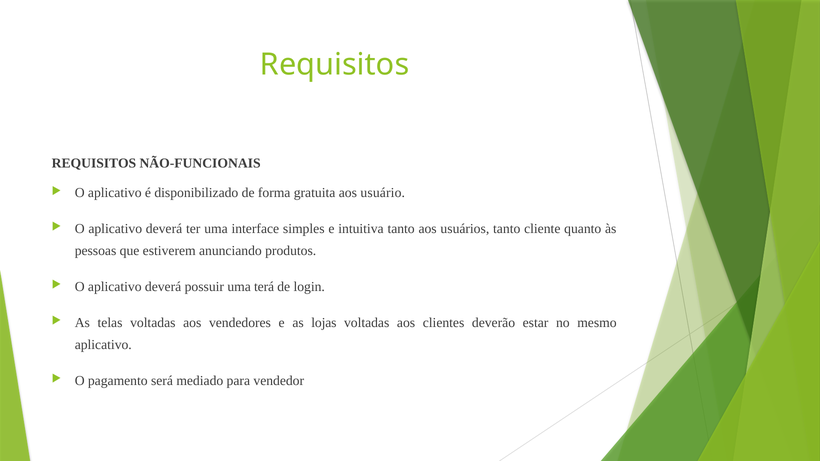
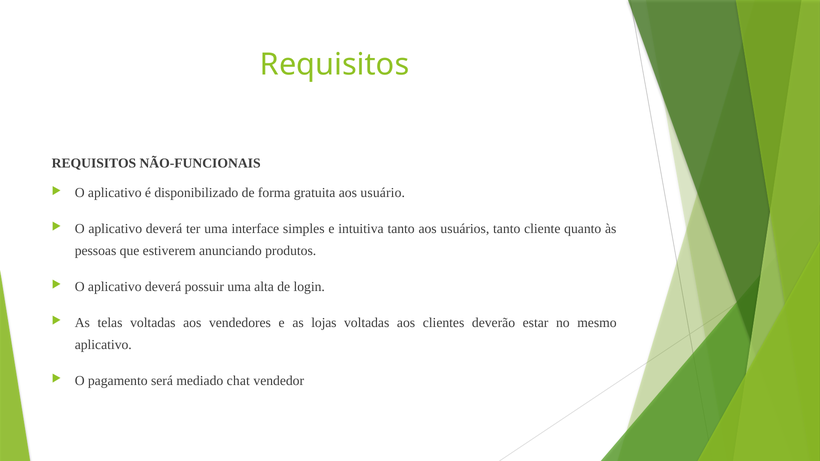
terá: terá -> alta
para: para -> chat
